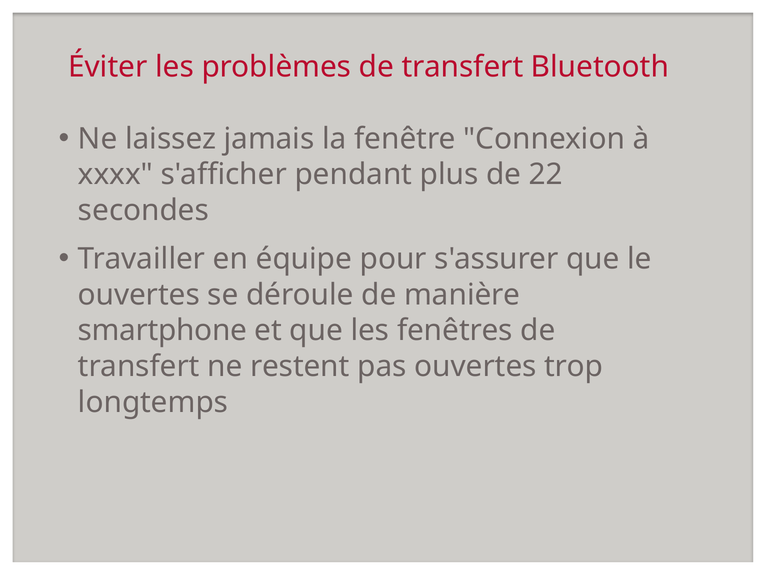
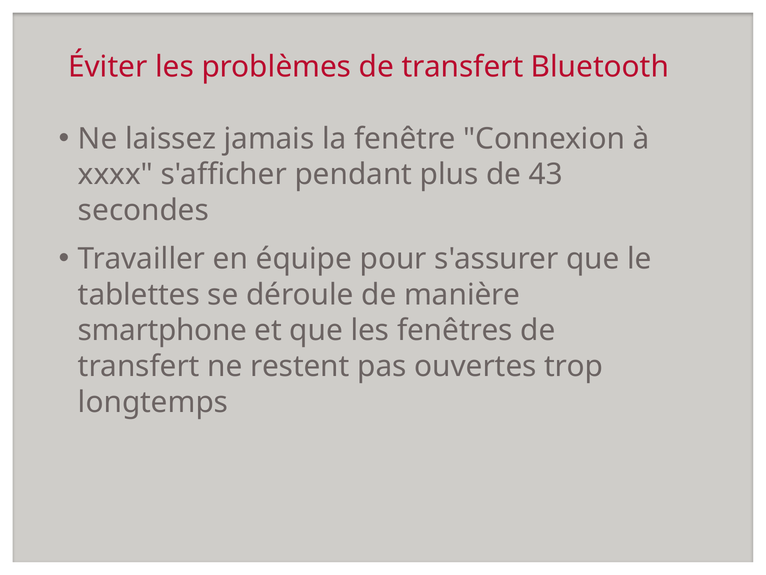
22: 22 -> 43
ouvertes at (139, 295): ouvertes -> tablettes
